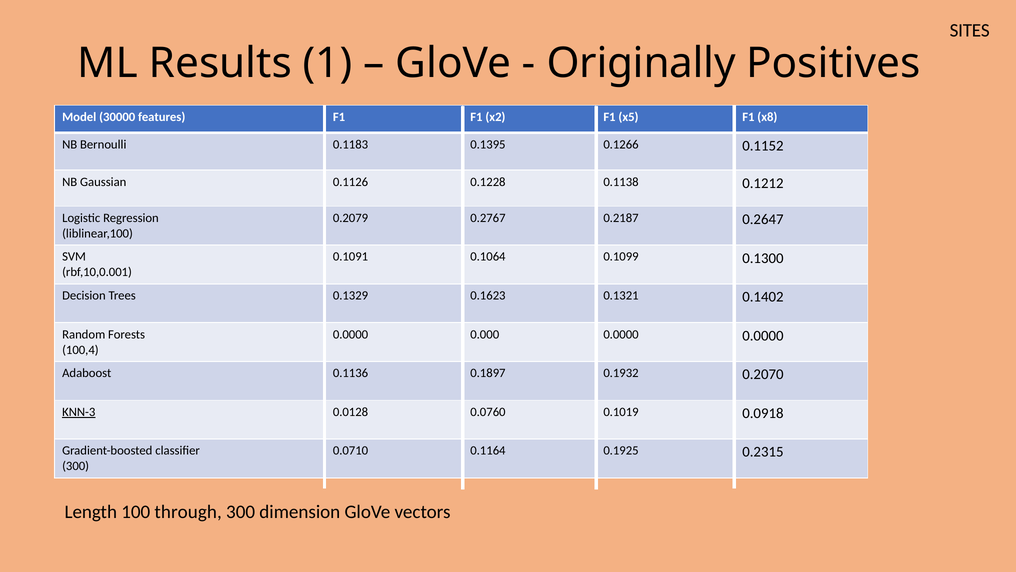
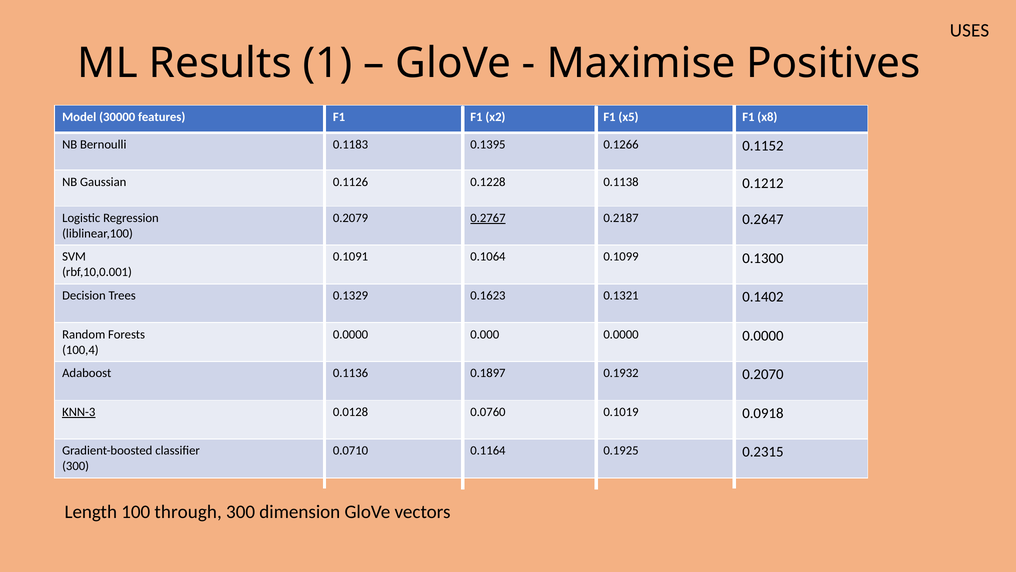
SITES: SITES -> USES
Originally: Originally -> Maximise
0.2767 underline: none -> present
